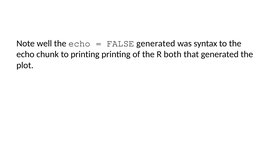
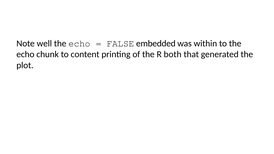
FALSE generated: generated -> embedded
syntax: syntax -> within
to printing: printing -> content
